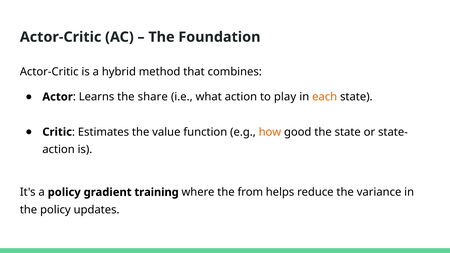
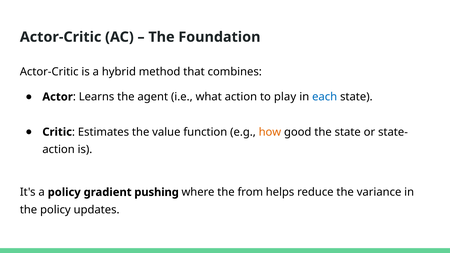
share: share -> agent
each colour: orange -> blue
training: training -> pushing
